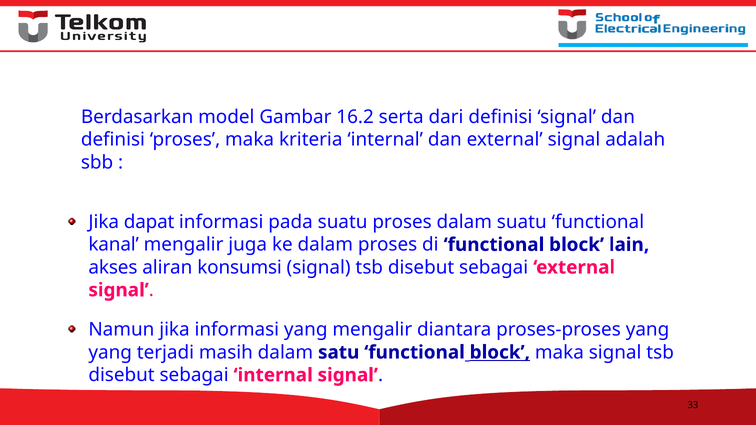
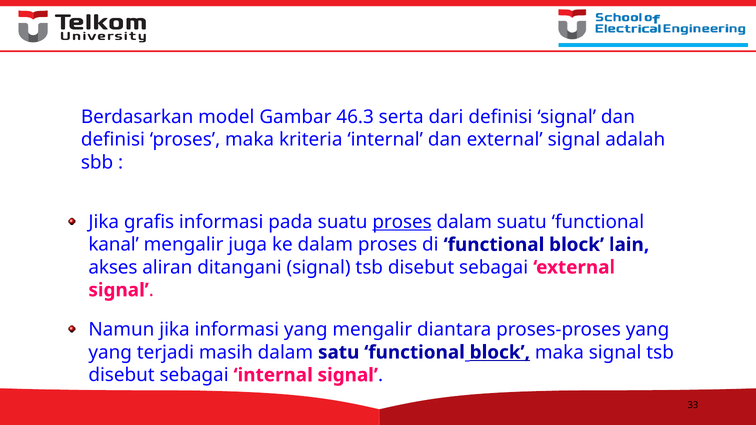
16.2: 16.2 -> 46.3
dapat: dapat -> grafis
proses at (402, 222) underline: none -> present
konsumsi: konsumsi -> ditangani
